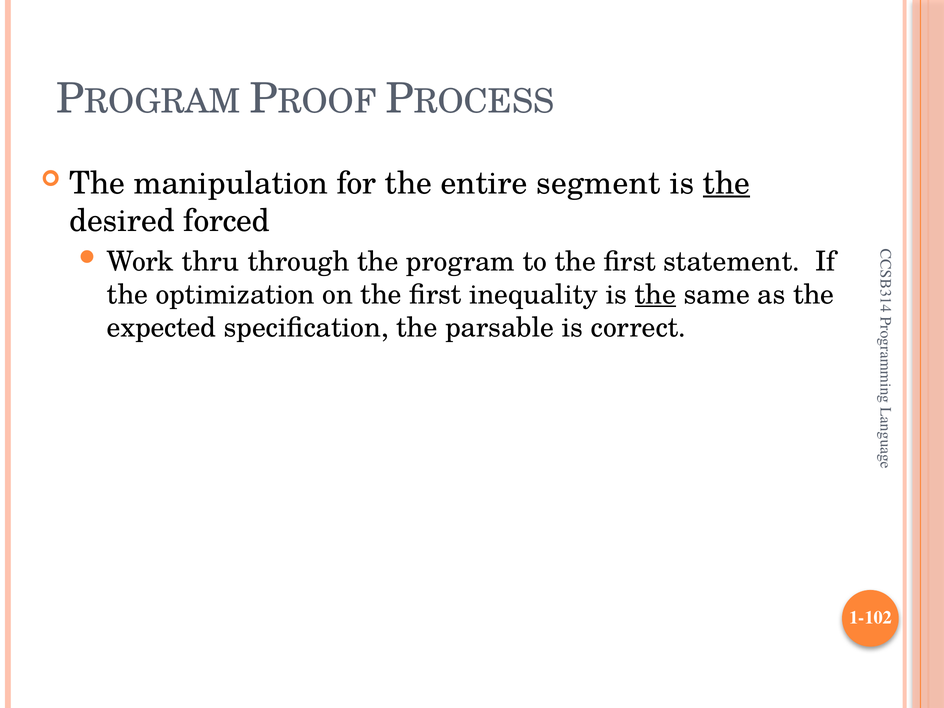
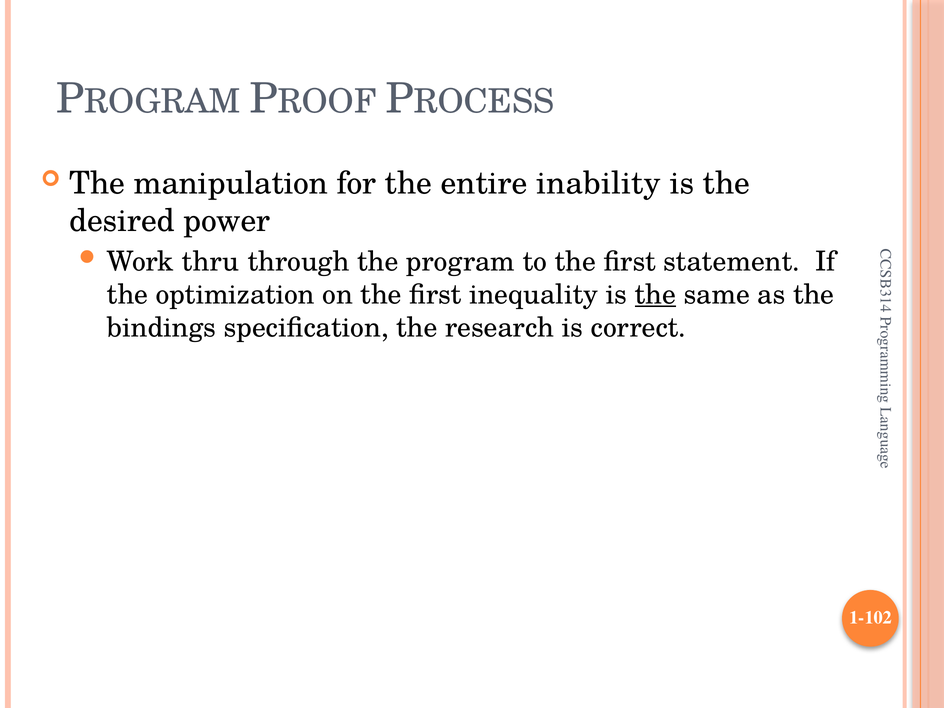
segment: segment -> inability
the at (726, 183) underline: present -> none
forced: forced -> power
expected: expected -> bindings
parsable: parsable -> research
